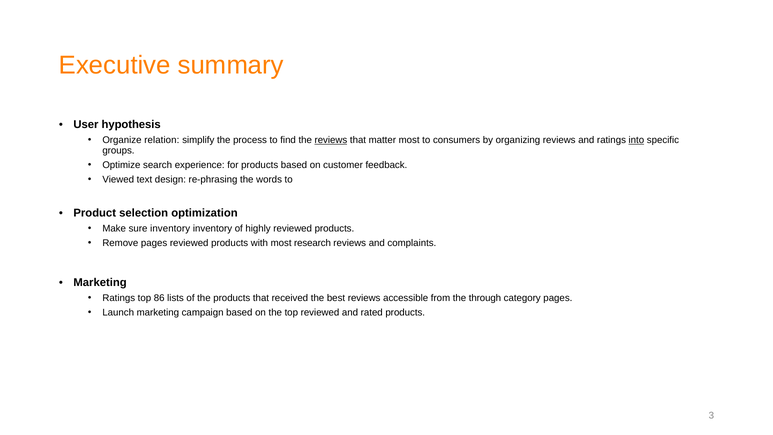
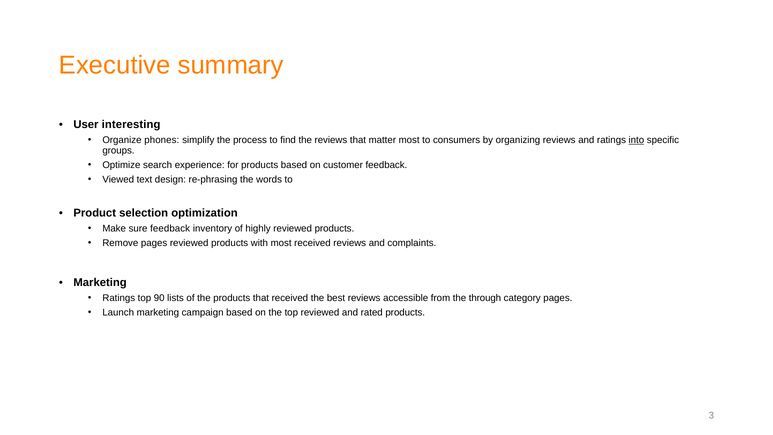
hypothesis: hypothesis -> interesting
relation: relation -> phones
reviews at (331, 140) underline: present -> none
sure inventory: inventory -> feedback
most research: research -> received
86: 86 -> 90
